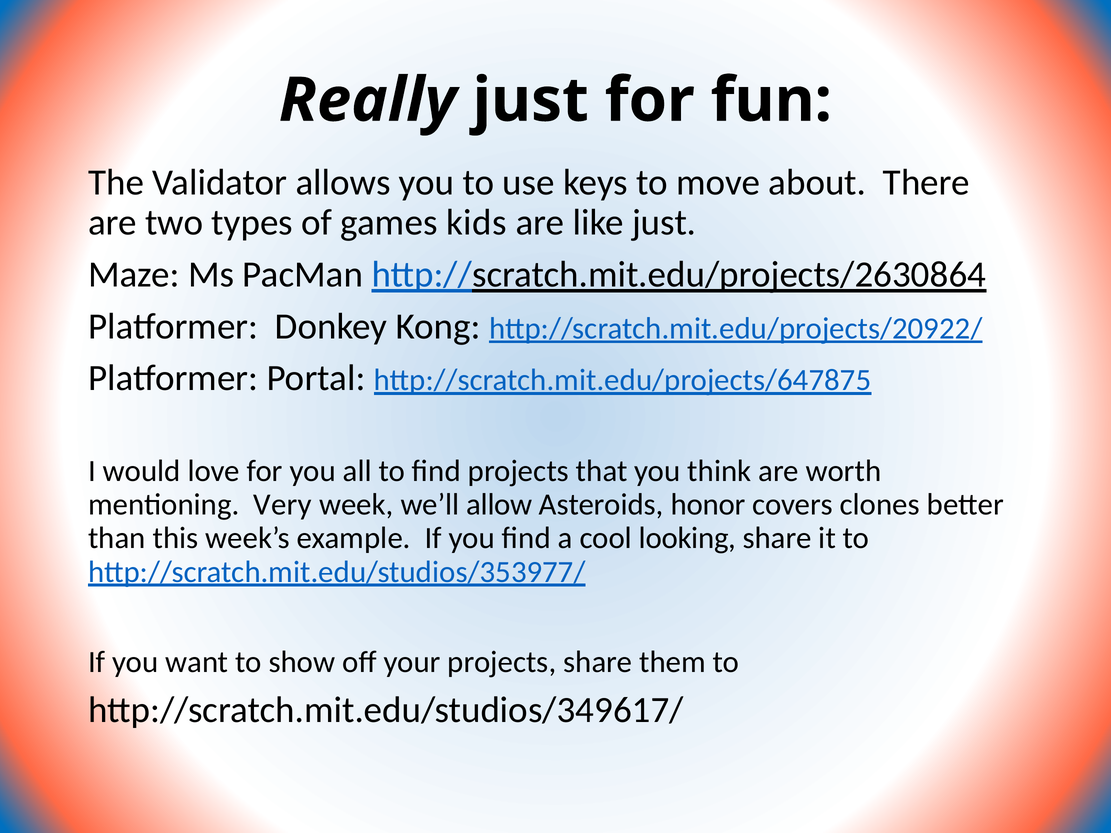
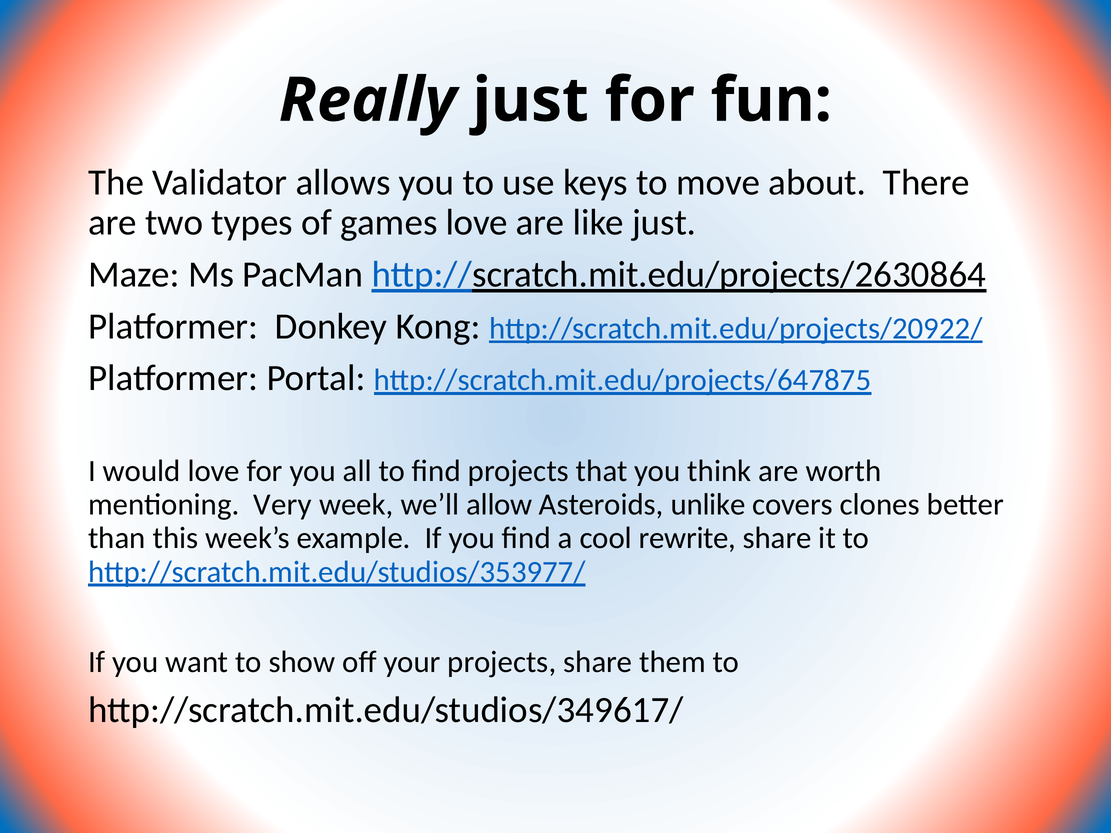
games kids: kids -> love
honor: honor -> unlike
looking: looking -> rewrite
